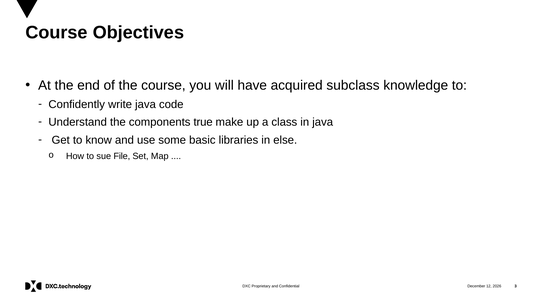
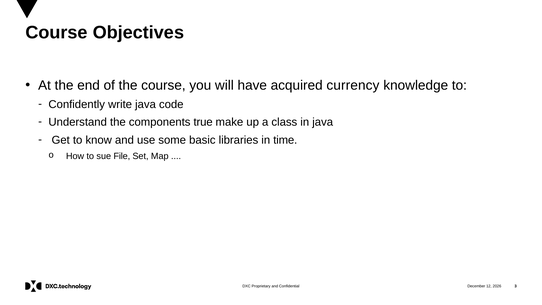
subclass: subclass -> currency
else: else -> time
